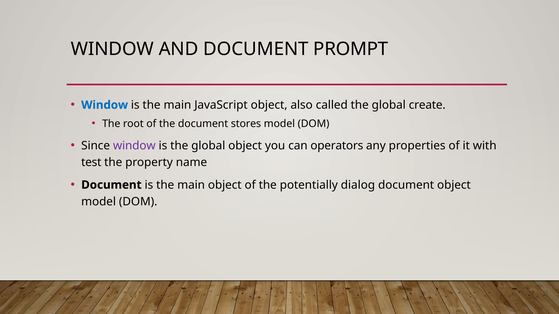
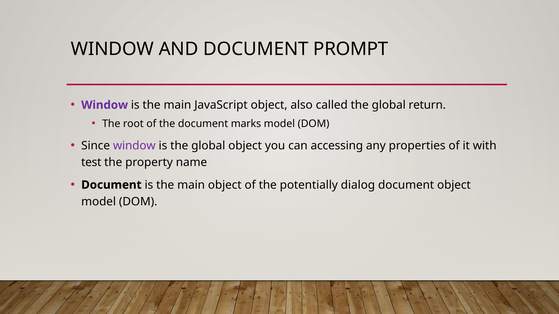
Window at (105, 105) colour: blue -> purple
create: create -> return
stores: stores -> marks
operators: operators -> accessing
